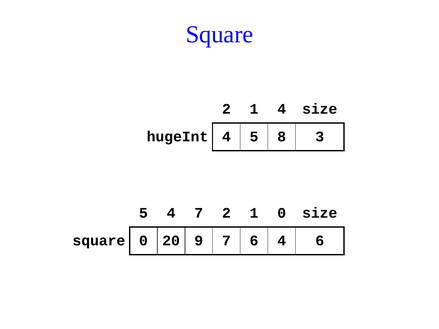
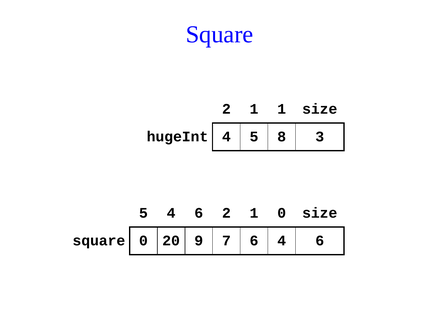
1 4: 4 -> 1
5 4 7: 7 -> 6
